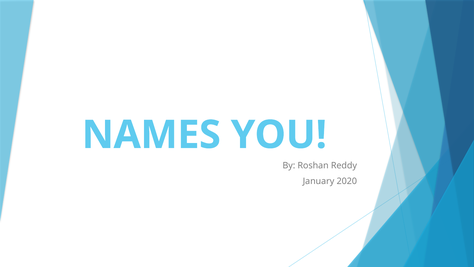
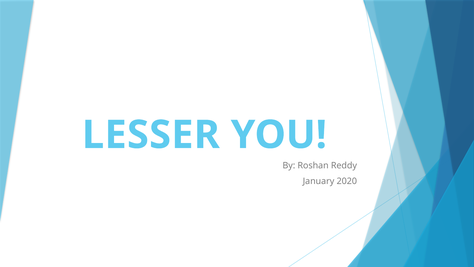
NAMES: NAMES -> LESSER
